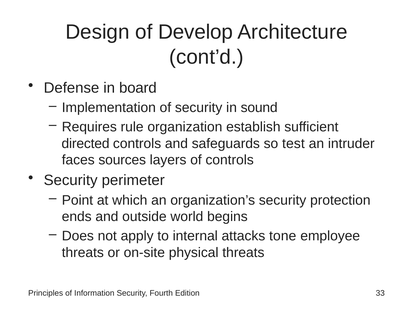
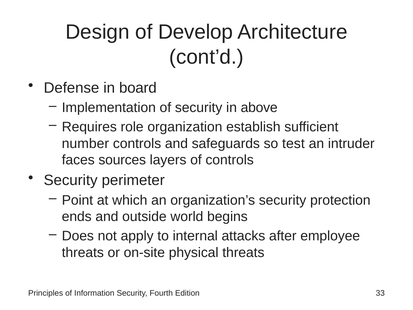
sound: sound -> above
rule: rule -> role
directed: directed -> number
tone: tone -> after
